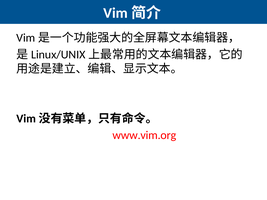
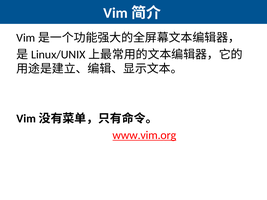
www.vim.org underline: none -> present
